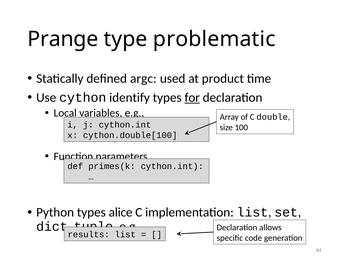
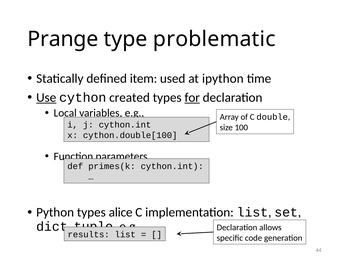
argc: argc -> item
product: product -> ipython
Use underline: none -> present
identify: identify -> created
